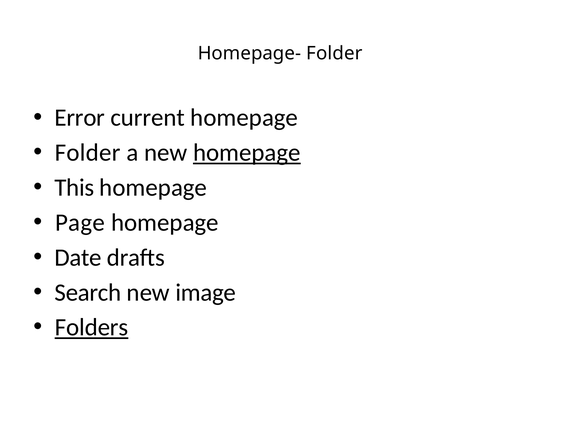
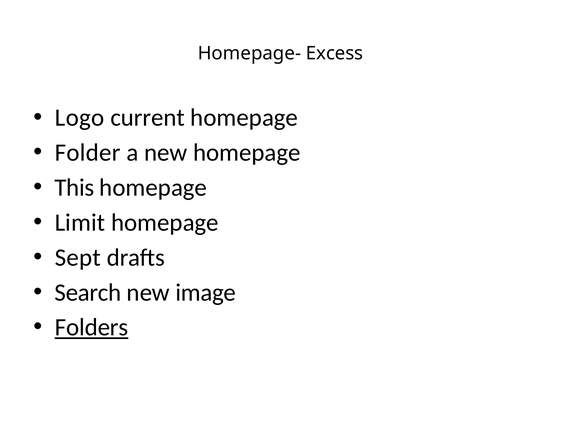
Homepage- Folder: Folder -> Excess
Error: Error -> Logo
homepage at (247, 153) underline: present -> none
Page: Page -> Limit
Date: Date -> Sept
